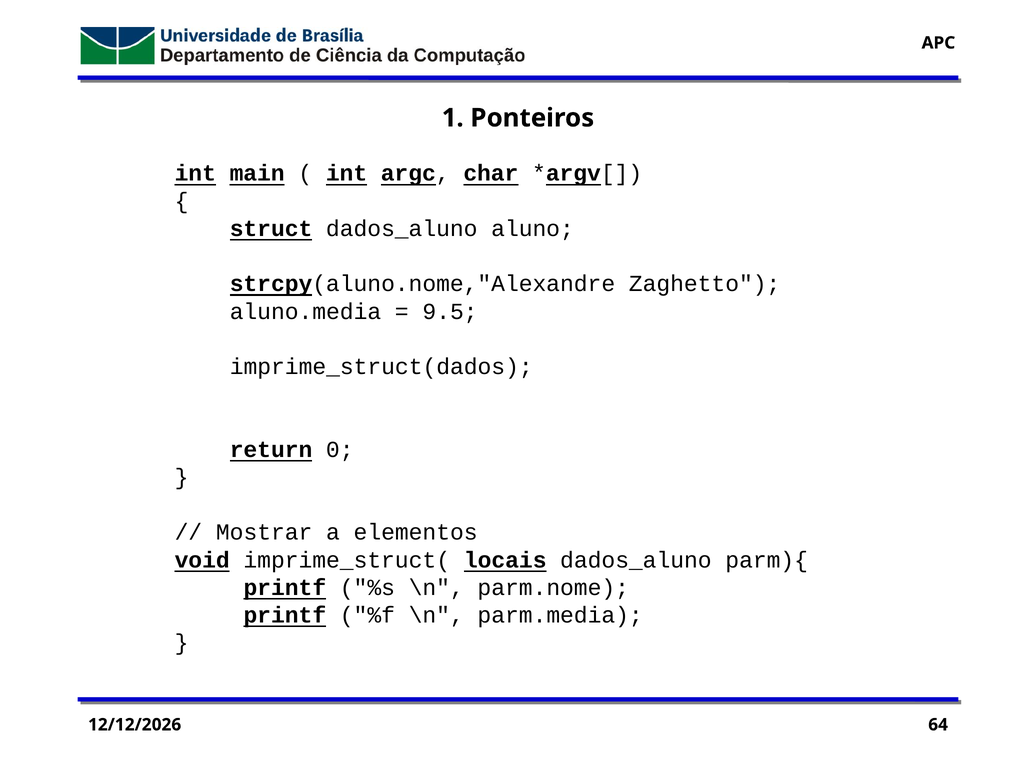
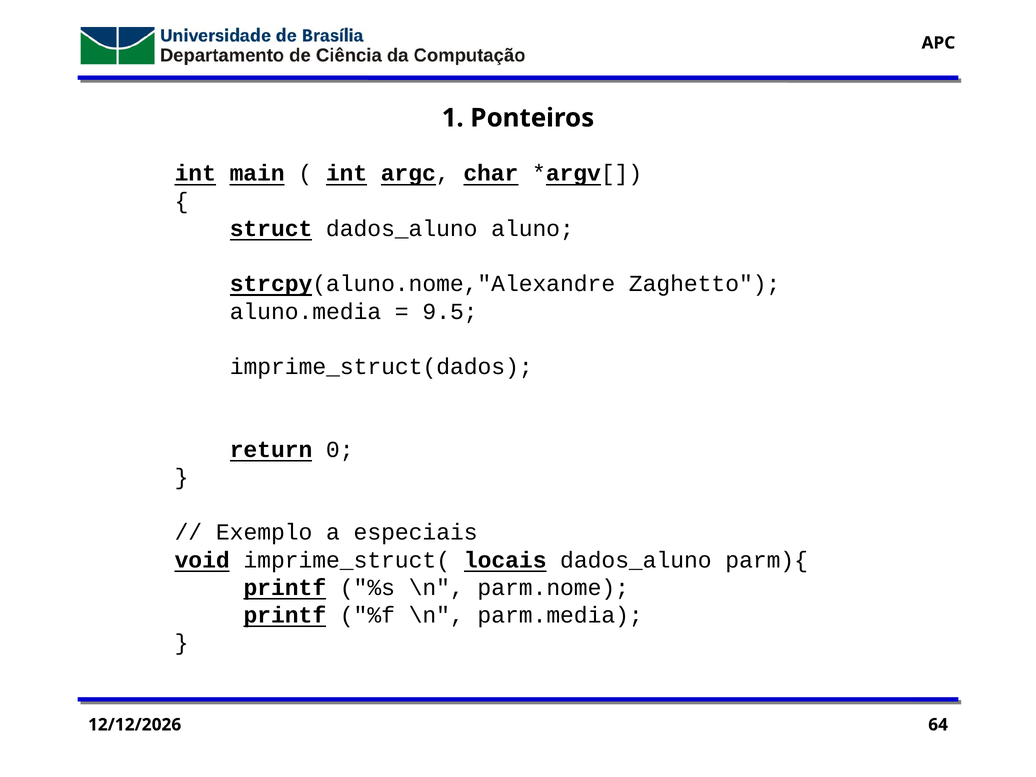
Mostrar: Mostrar -> Exemplo
elementos: elementos -> especiais
